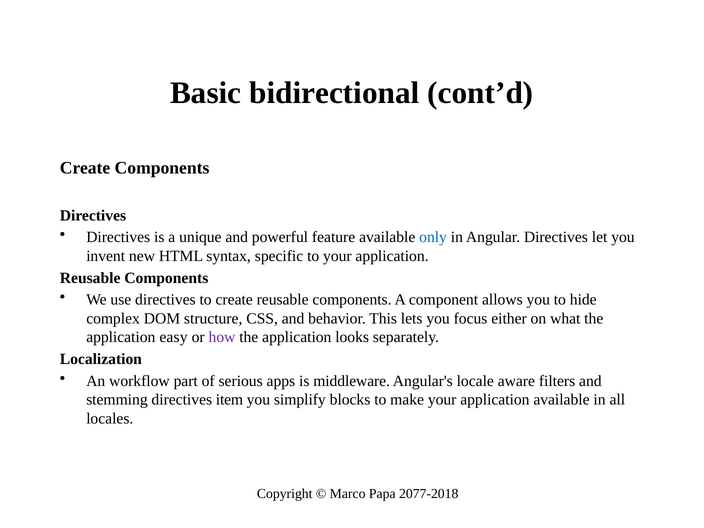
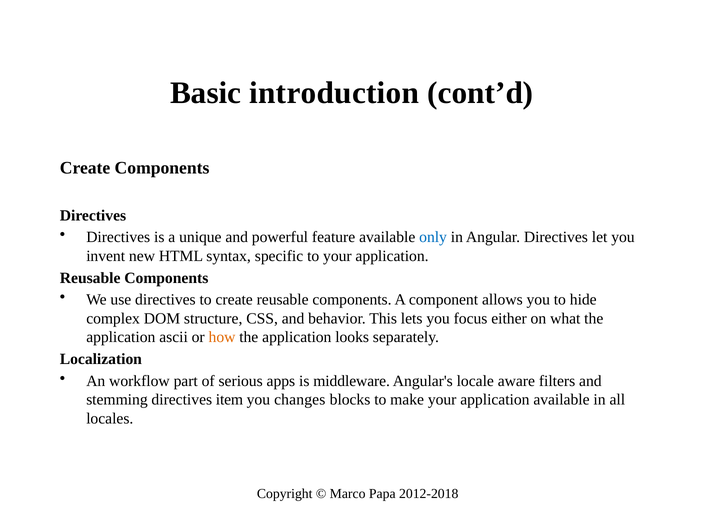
bidirectional: bidirectional -> introduction
easy: easy -> ascii
how colour: purple -> orange
simplify: simplify -> changes
2077-2018: 2077-2018 -> 2012-2018
